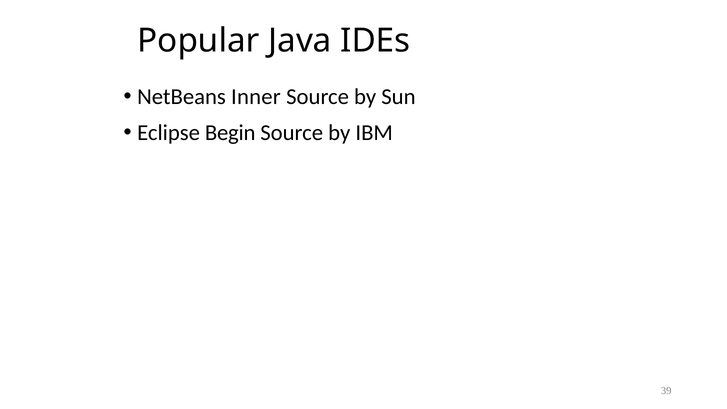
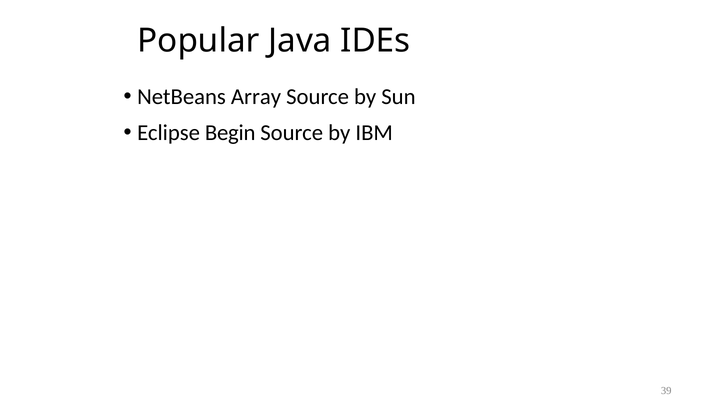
Inner: Inner -> Array
